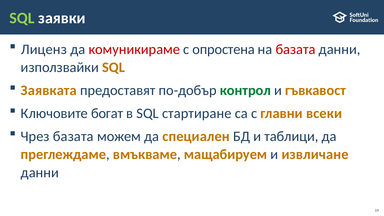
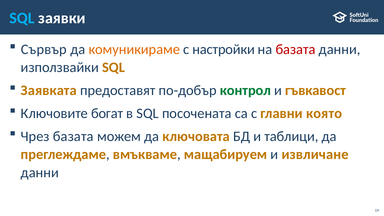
SQL at (22, 18) colour: light green -> light blue
Лиценз: Лиценз -> Сървър
комуникираме colour: red -> orange
опростена: опростена -> настройки
стартиране: стартиране -> посочената
всеки: всеки -> която
специален: специален -> ключовата
